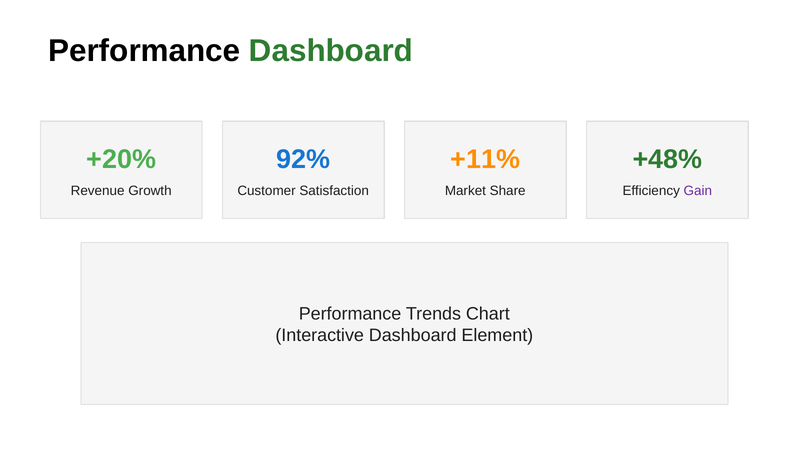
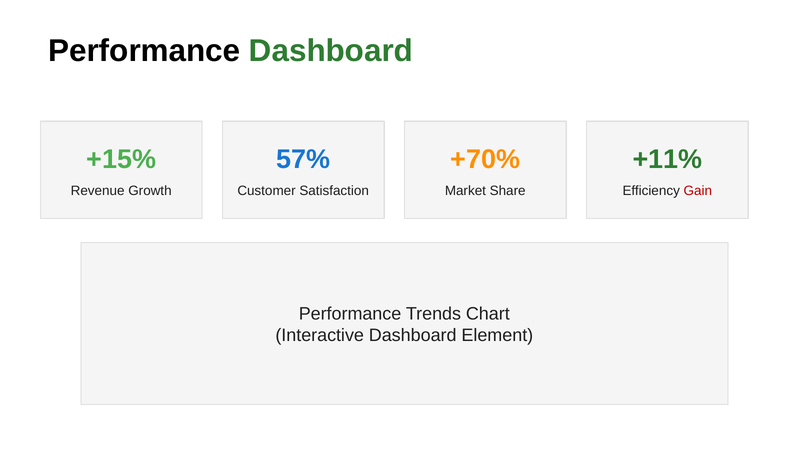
+20%: +20% -> +15%
92%: 92% -> 57%
+11%: +11% -> +70%
+48%: +48% -> +11%
Gain colour: purple -> red
